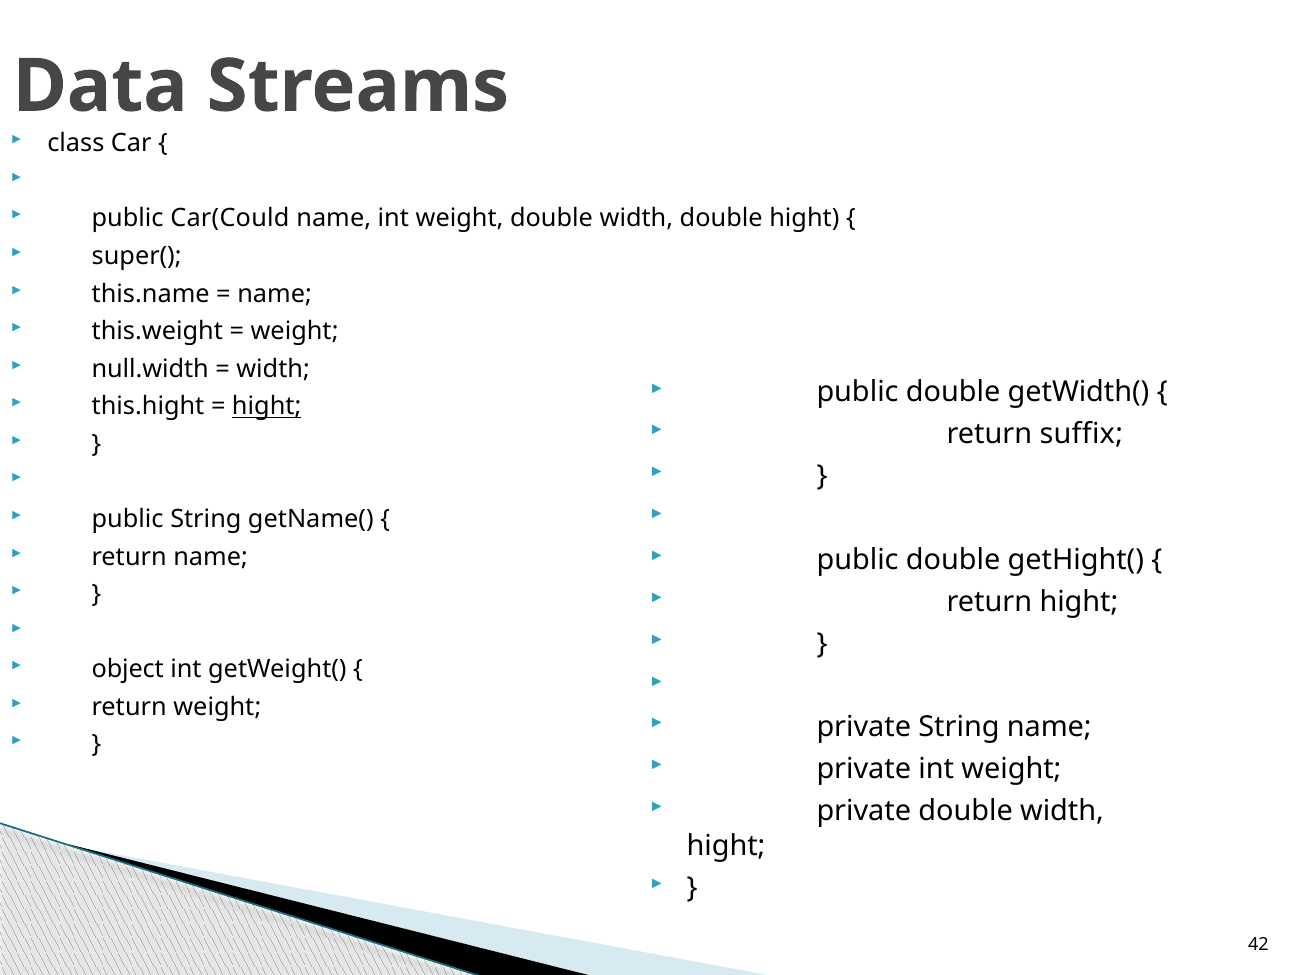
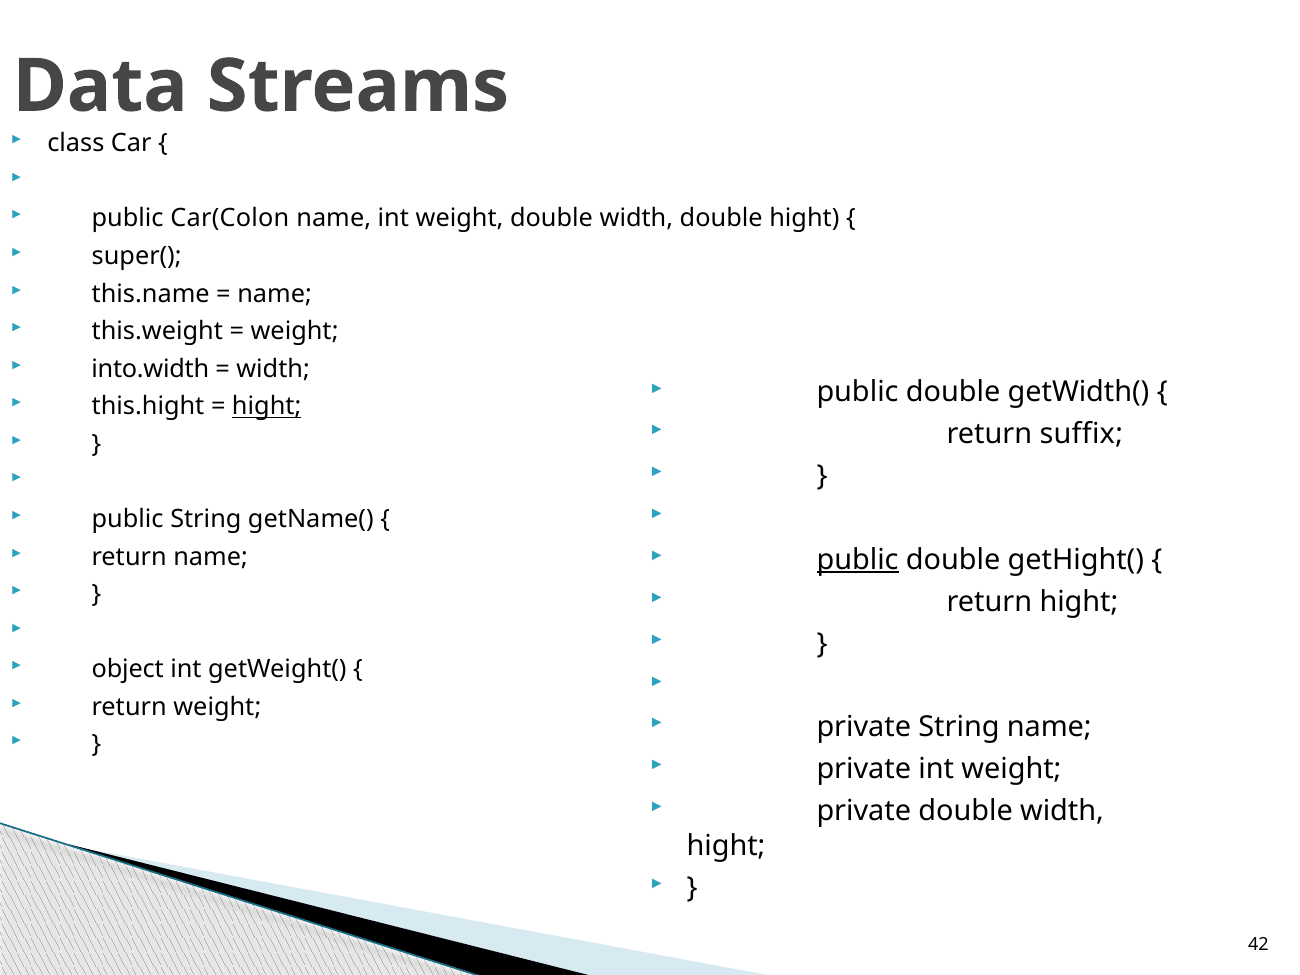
Car(Could: Car(Could -> Car(Colon
null.width: null.width -> into.width
public at (858, 560) underline: none -> present
